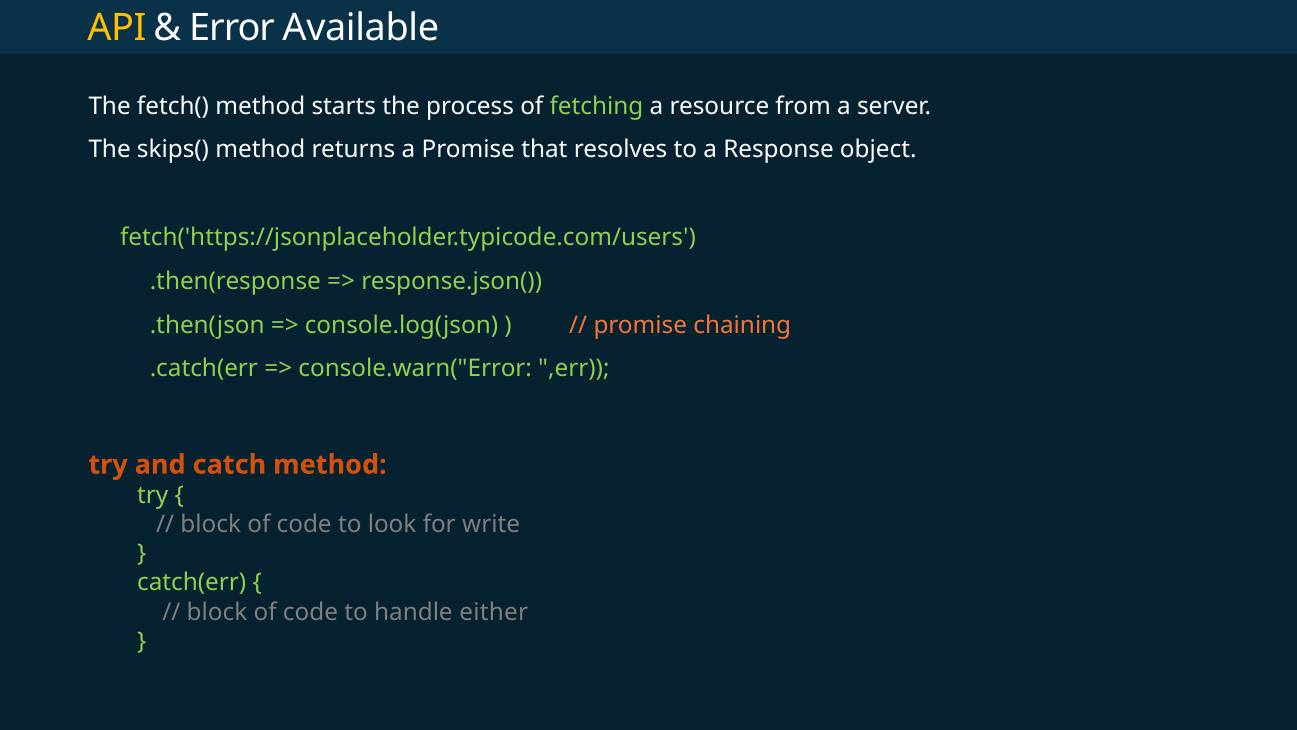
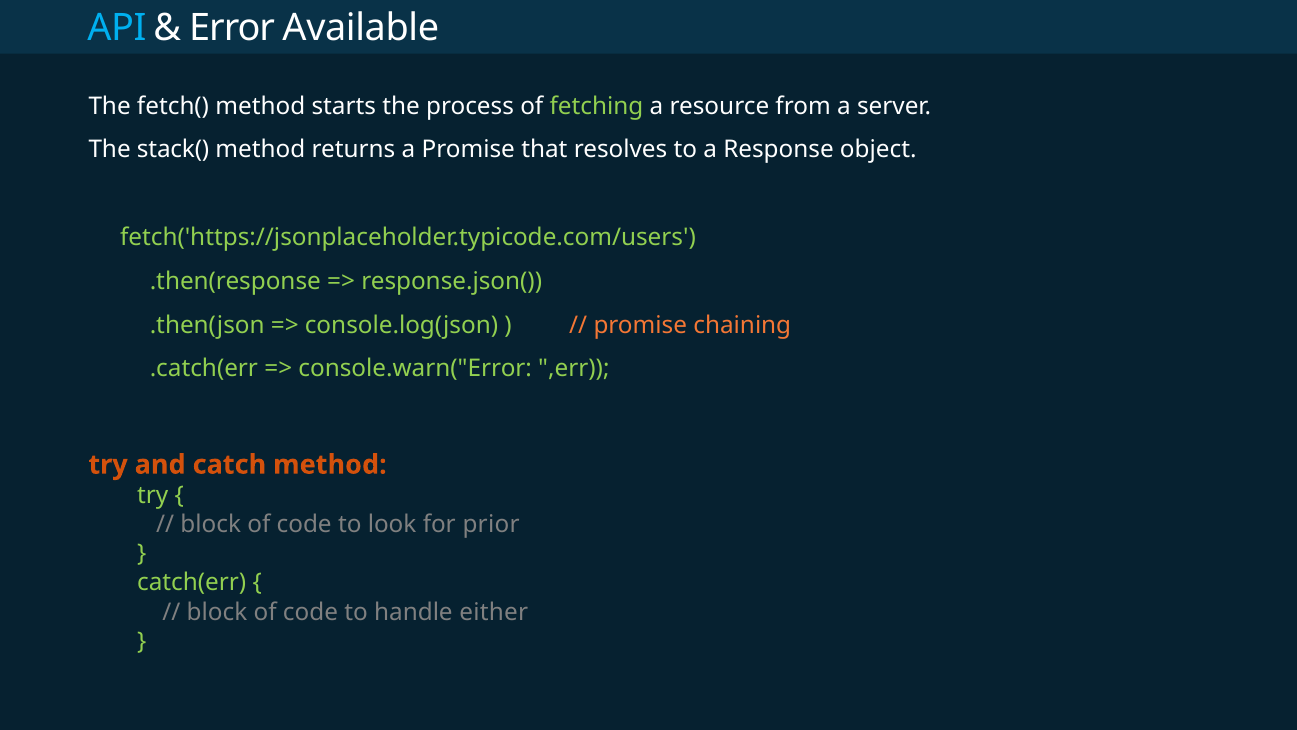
API colour: yellow -> light blue
skips(: skips( -> stack(
write: write -> prior
